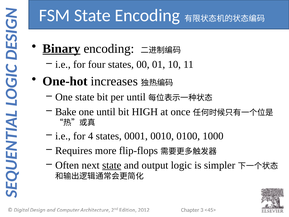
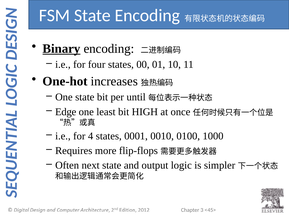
Bake: Bake -> Edge
one until: until -> least
state at (112, 165) underline: present -> none
